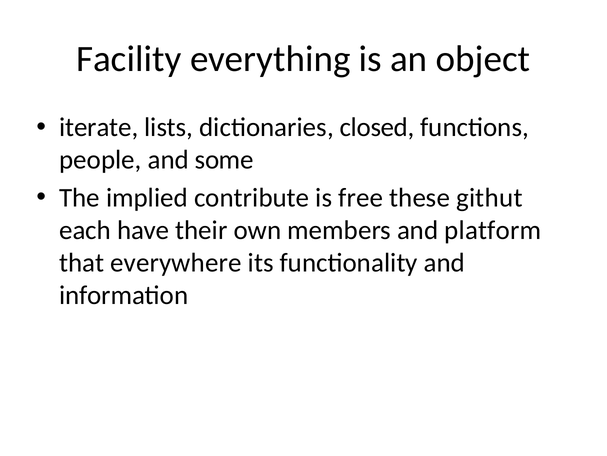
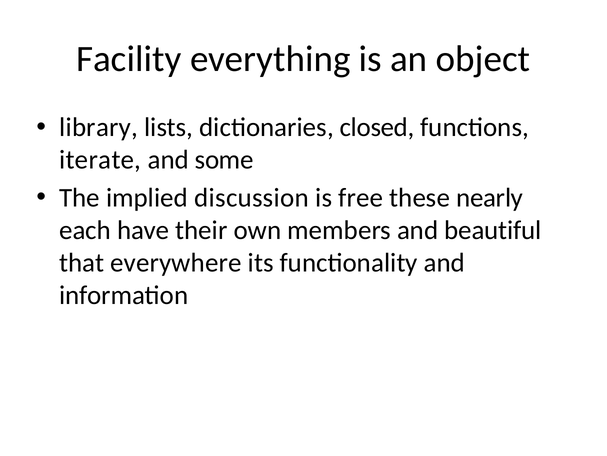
iterate: iterate -> library
people: people -> iterate
contribute: contribute -> discussion
githut: githut -> nearly
platform: platform -> beautiful
